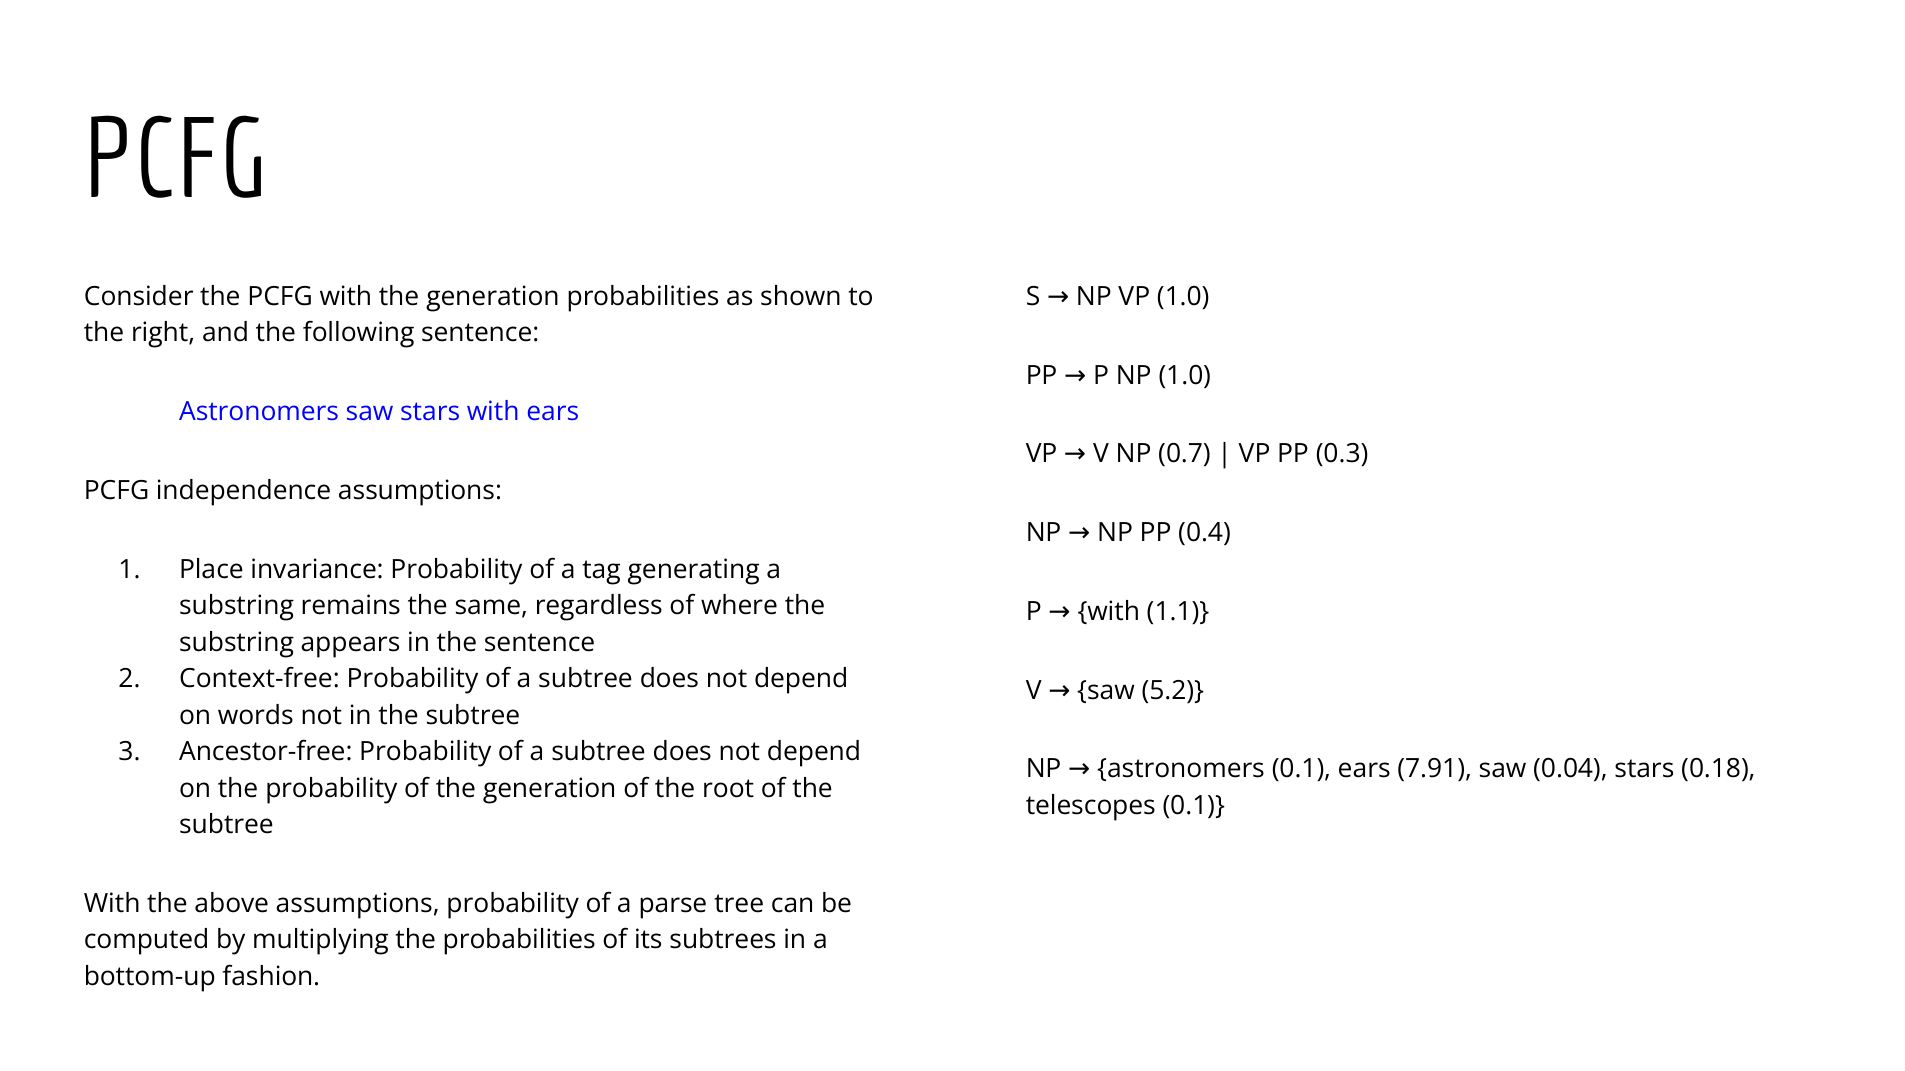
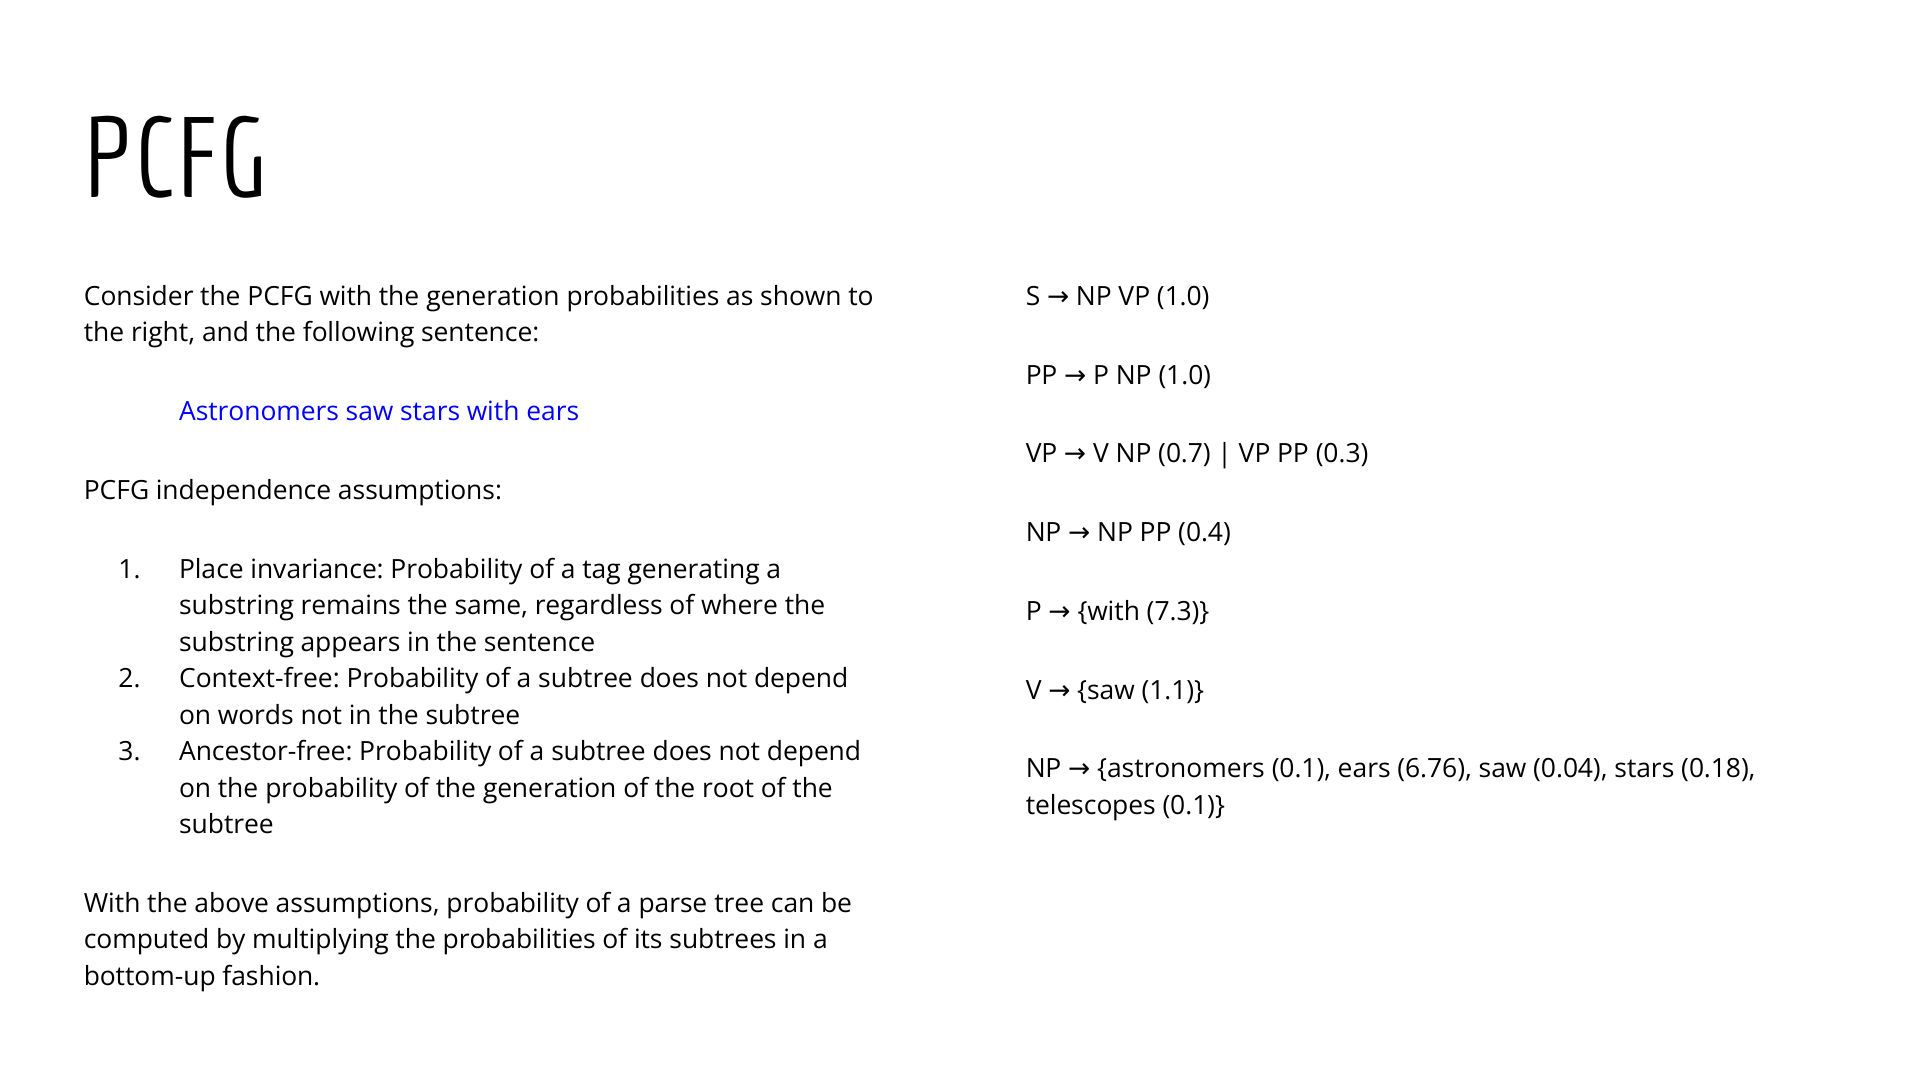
1.1: 1.1 -> 7.3
5.2: 5.2 -> 1.1
7.91: 7.91 -> 6.76
